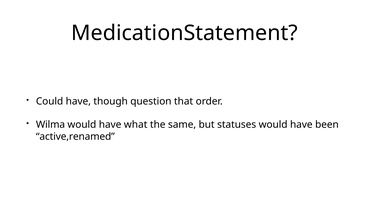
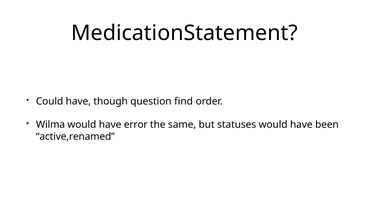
that: that -> find
what: what -> error
